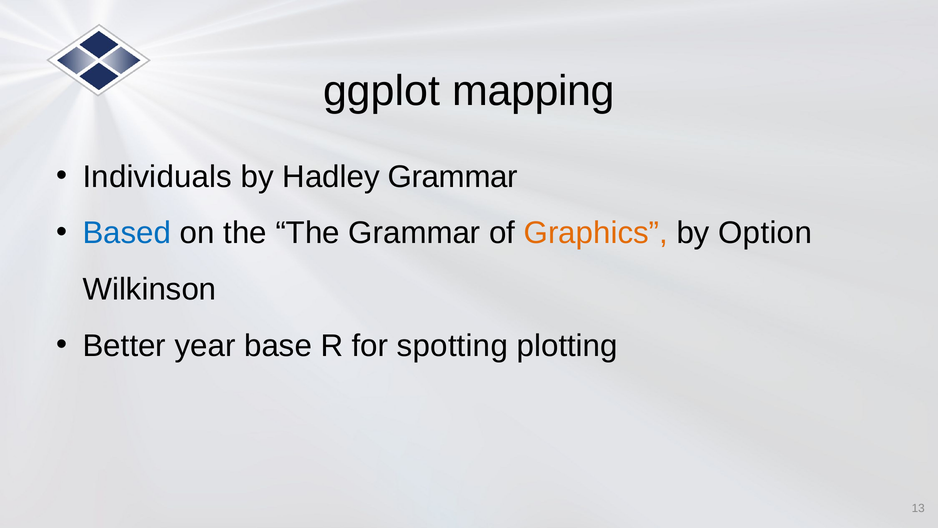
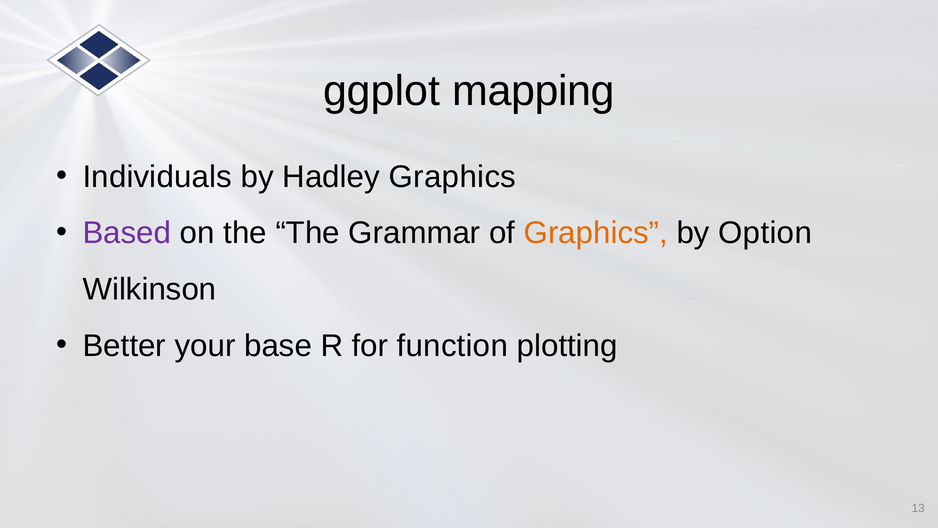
Hadley Grammar: Grammar -> Graphics
Based colour: blue -> purple
year: year -> your
spotting: spotting -> function
